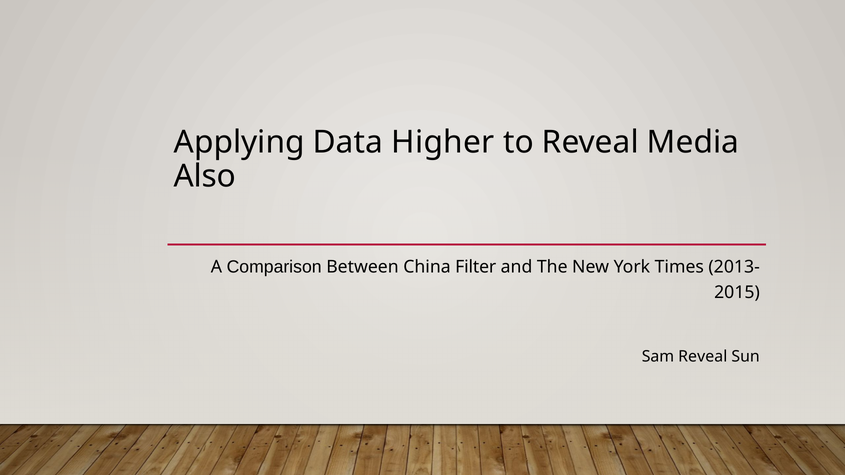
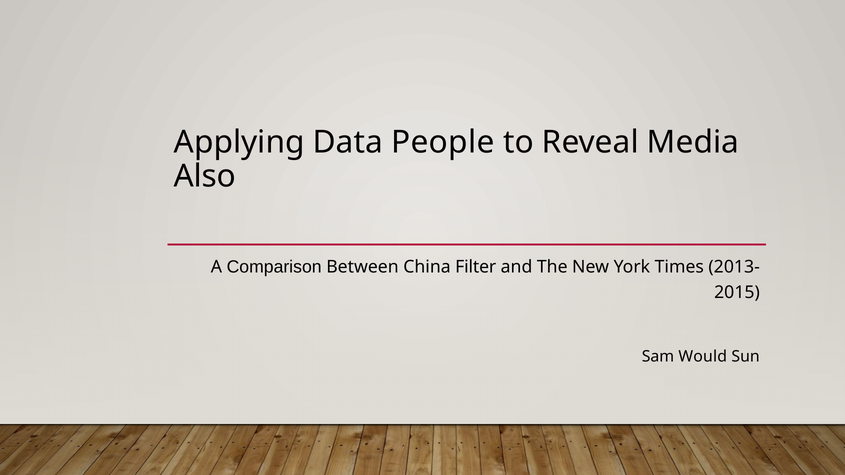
Higher: Higher -> People
Sam Reveal: Reveal -> Would
